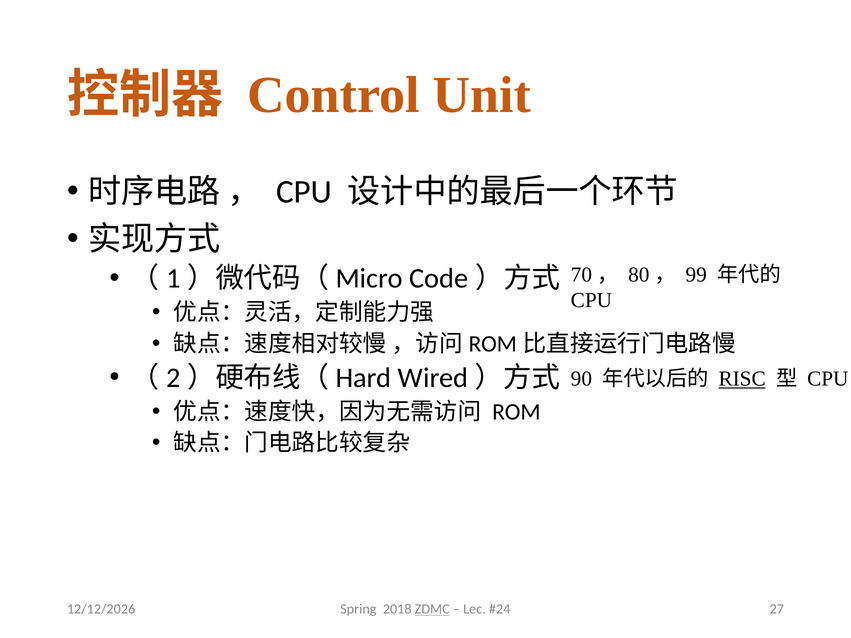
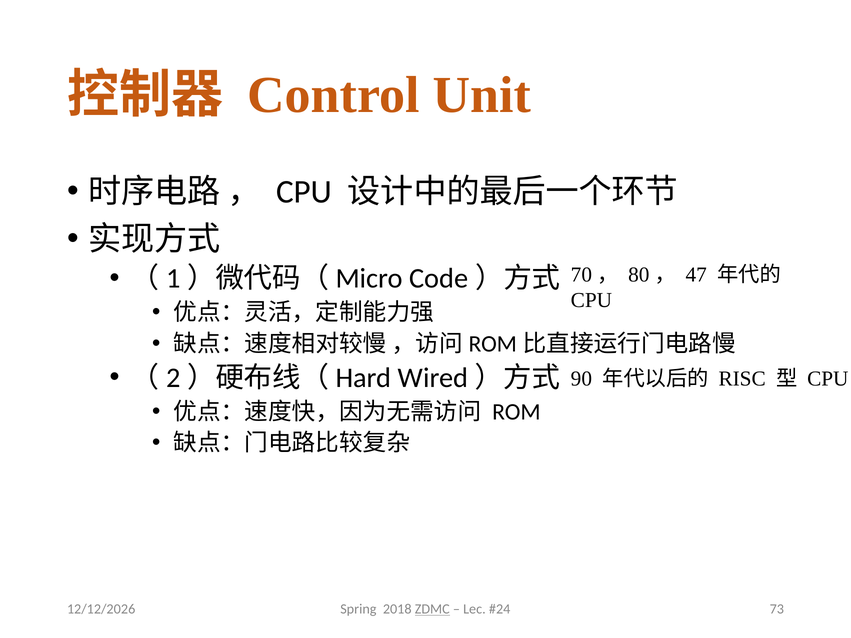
99: 99 -> 47
RISC underline: present -> none
27: 27 -> 73
